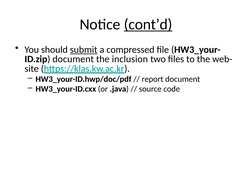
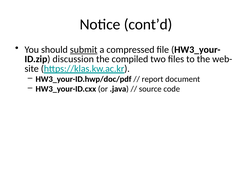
cont’d underline: present -> none
document at (73, 59): document -> discussion
inclusion: inclusion -> compiled
